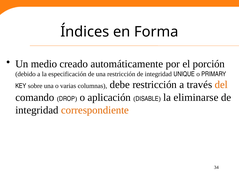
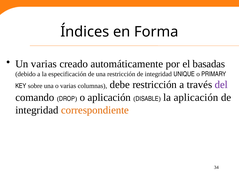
Un medio: medio -> varias
porción: porción -> basadas
del colour: orange -> purple
la eliminarse: eliminarse -> aplicación
